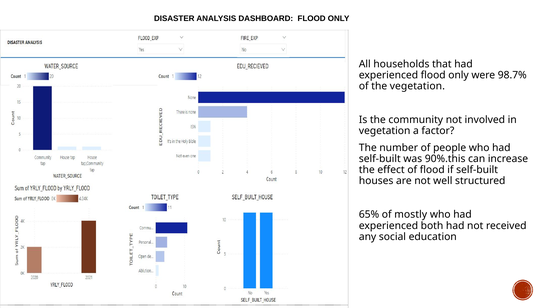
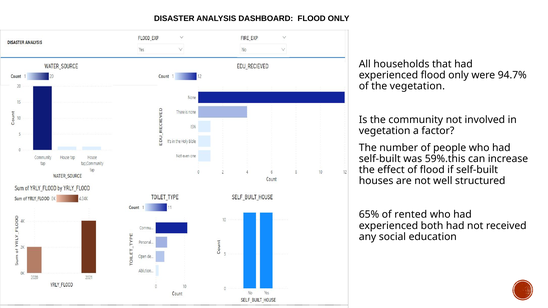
98.7%: 98.7% -> 94.7%
90%.this: 90%.this -> 59%.this
mostly: mostly -> rented
